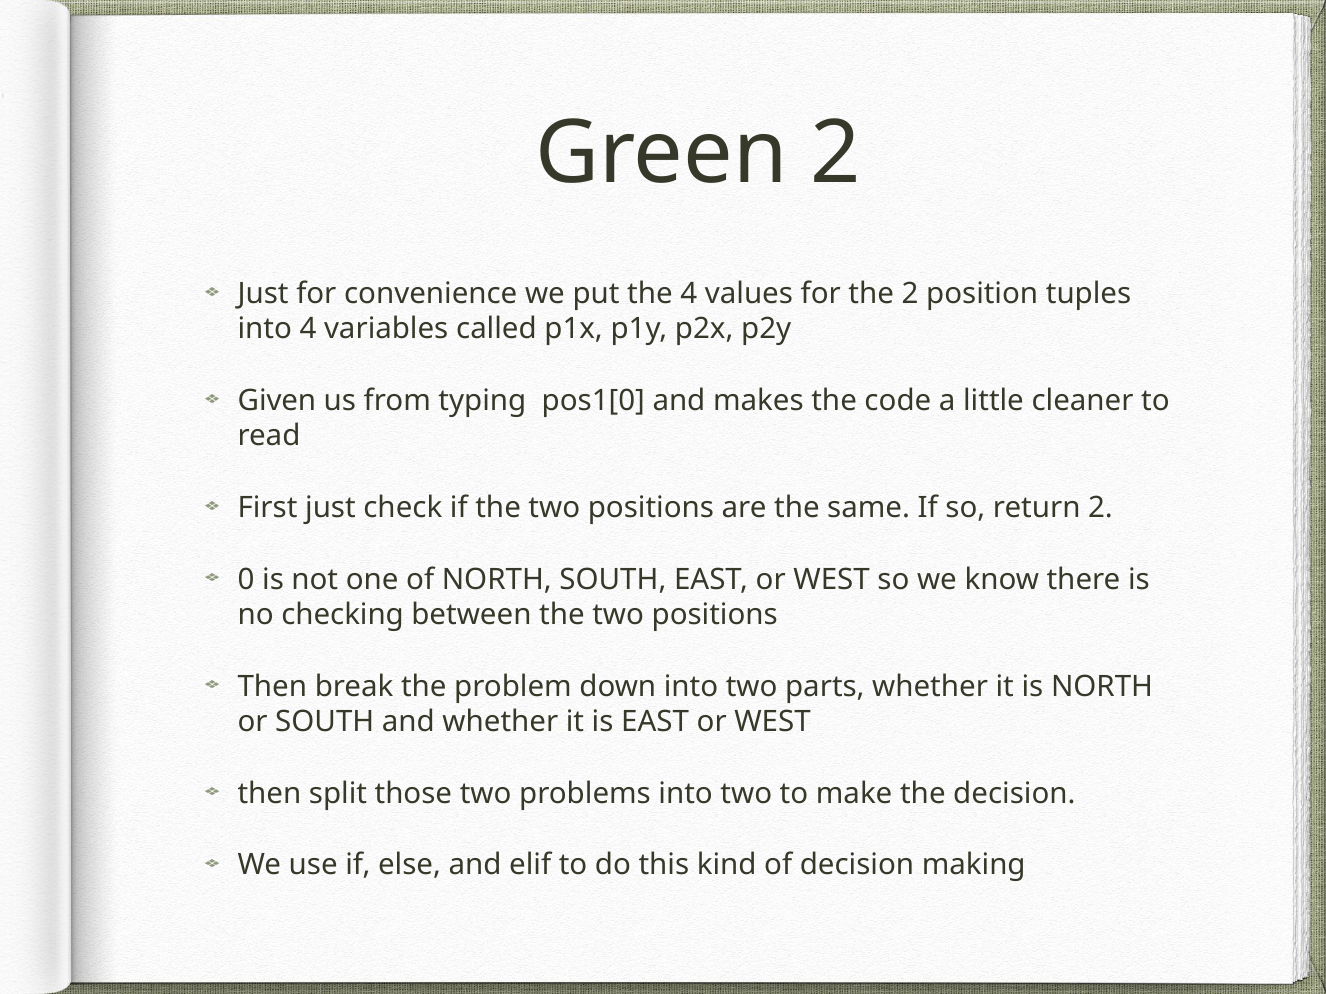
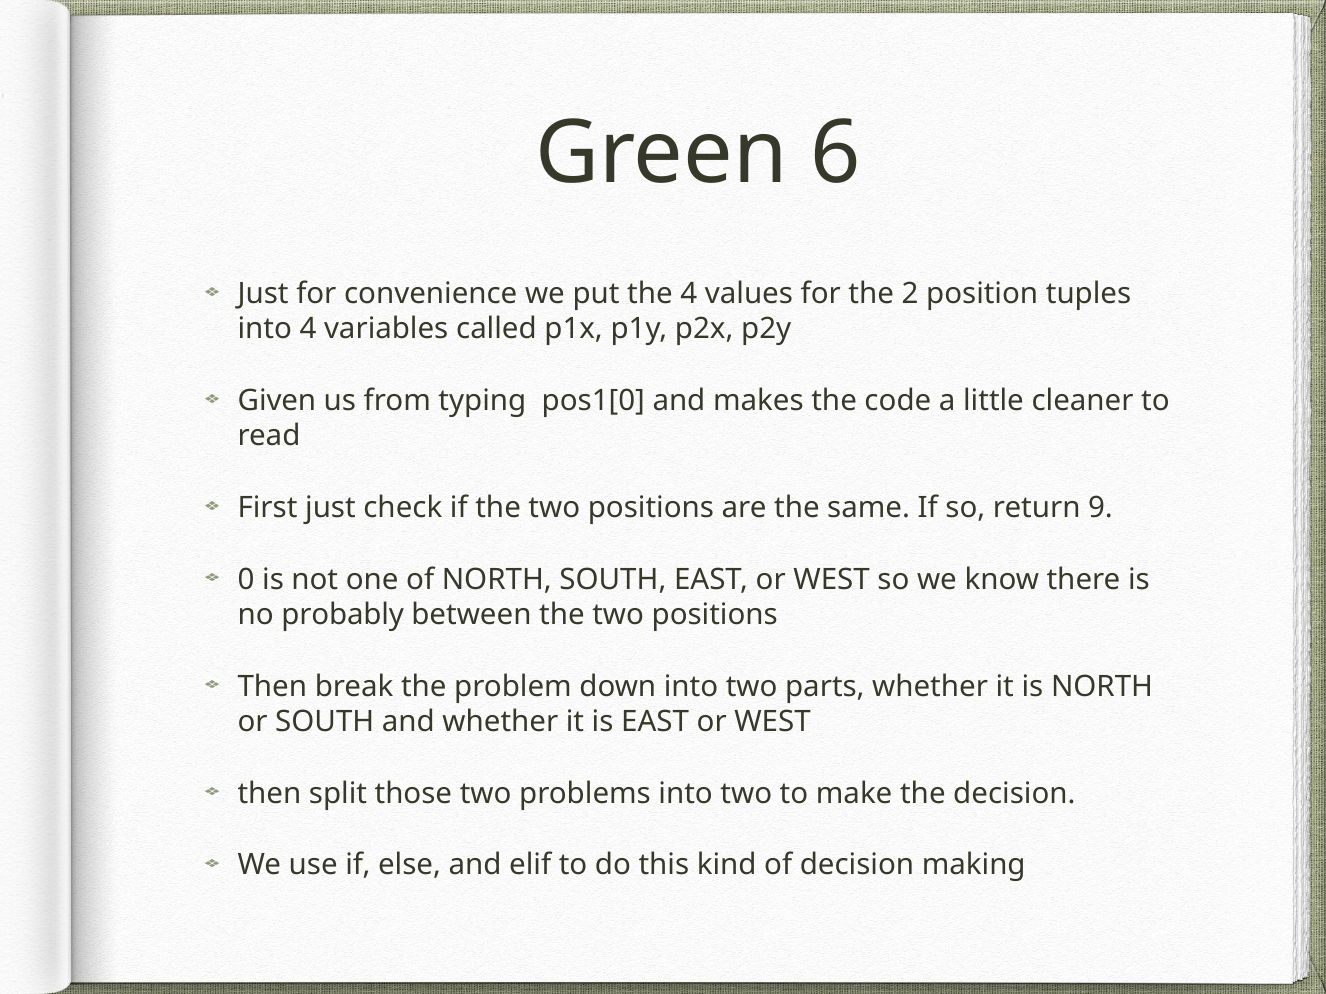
Green 2: 2 -> 6
return 2: 2 -> 9
checking: checking -> probably
